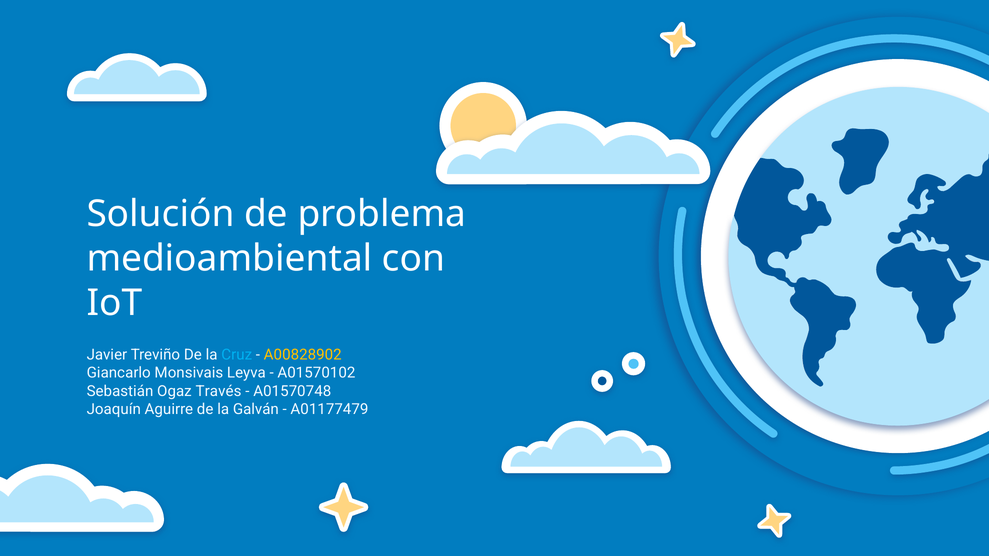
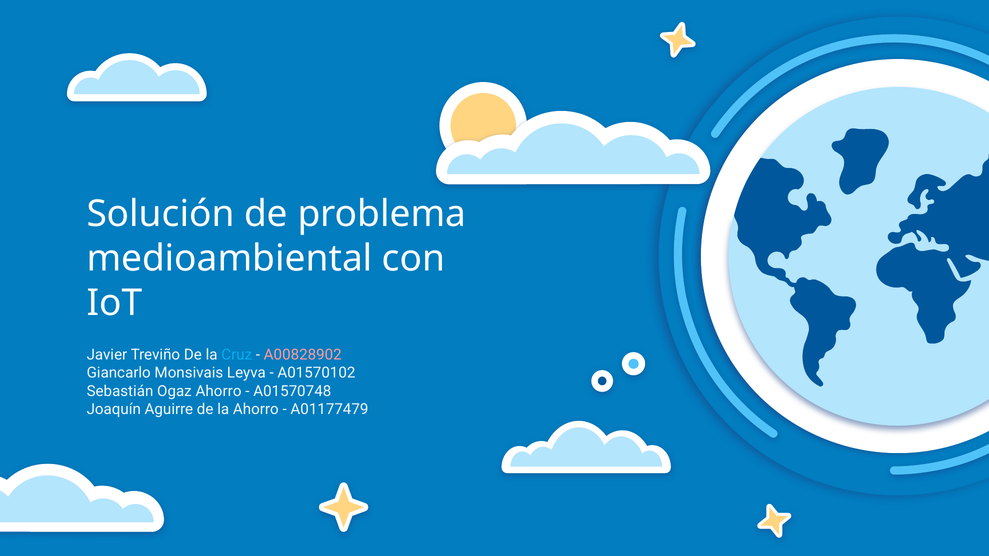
A00828902 colour: yellow -> pink
Ogaz Través: Través -> Ahorro
la Galván: Galván -> Ahorro
